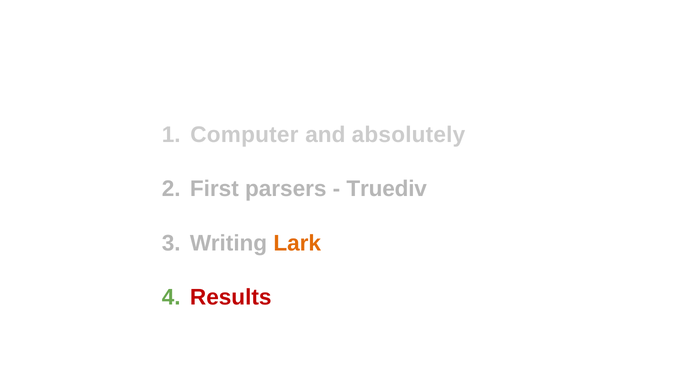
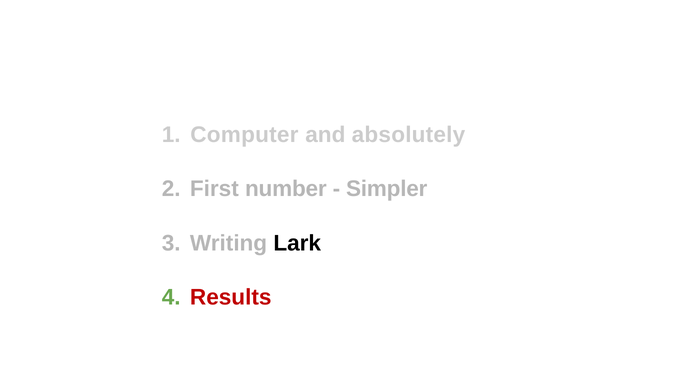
parsers: parsers -> number
Truediv: Truediv -> Simpler
Lark colour: orange -> black
